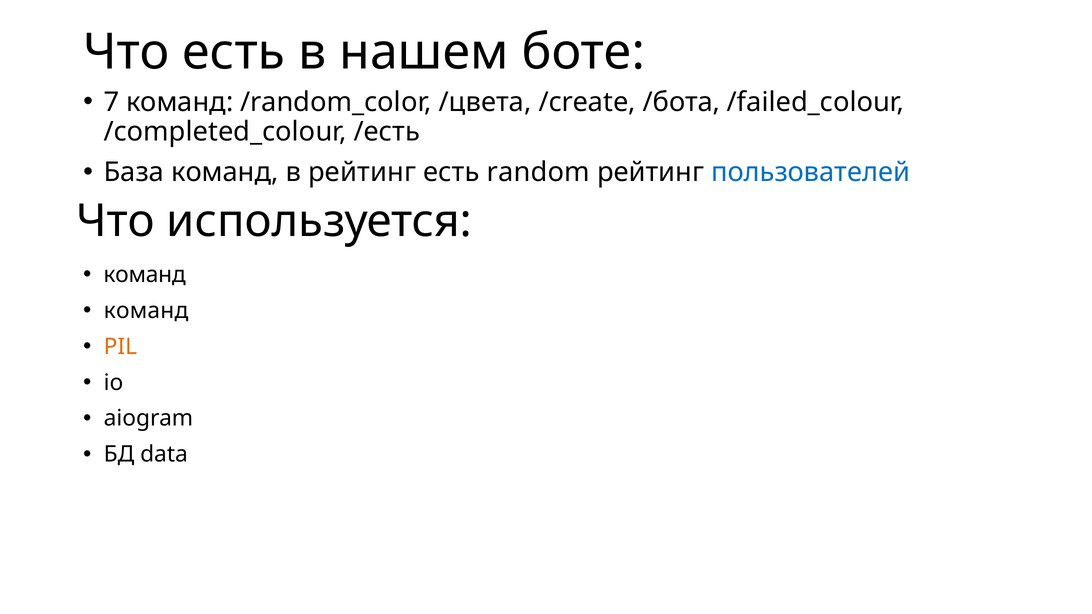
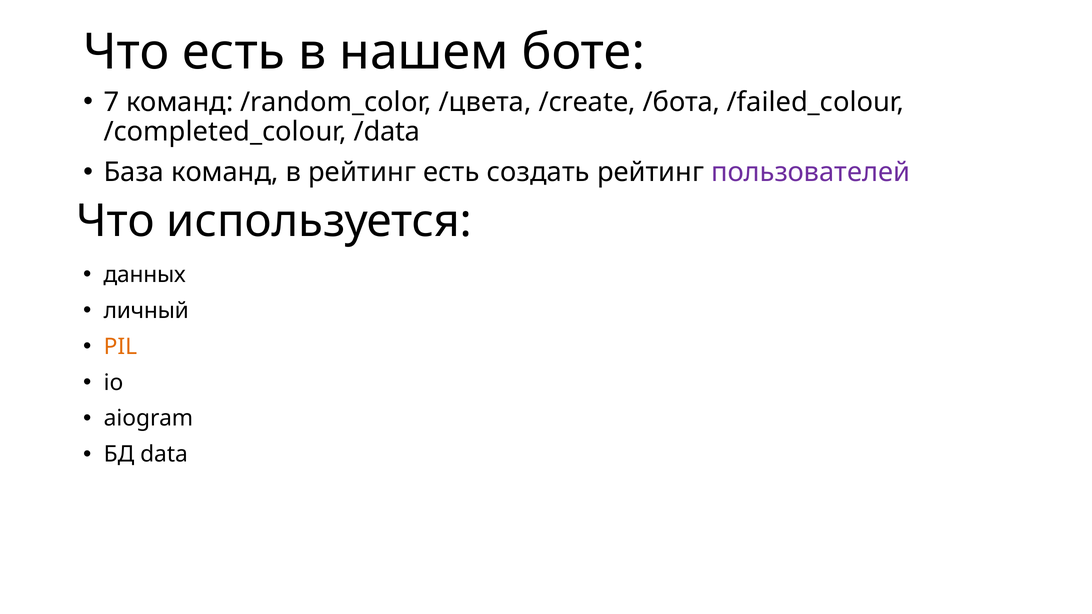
/есть: /есть -> /data
random: random -> создать
пользователей colour: blue -> purple
команд at (145, 275): команд -> данных
команд at (146, 311): команд -> личный
